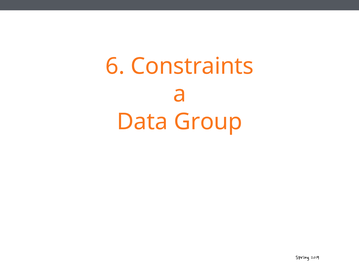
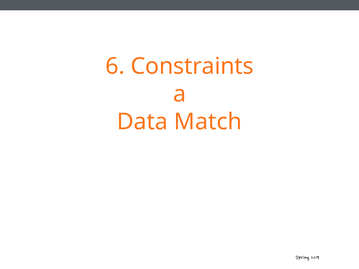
Group: Group -> Match
